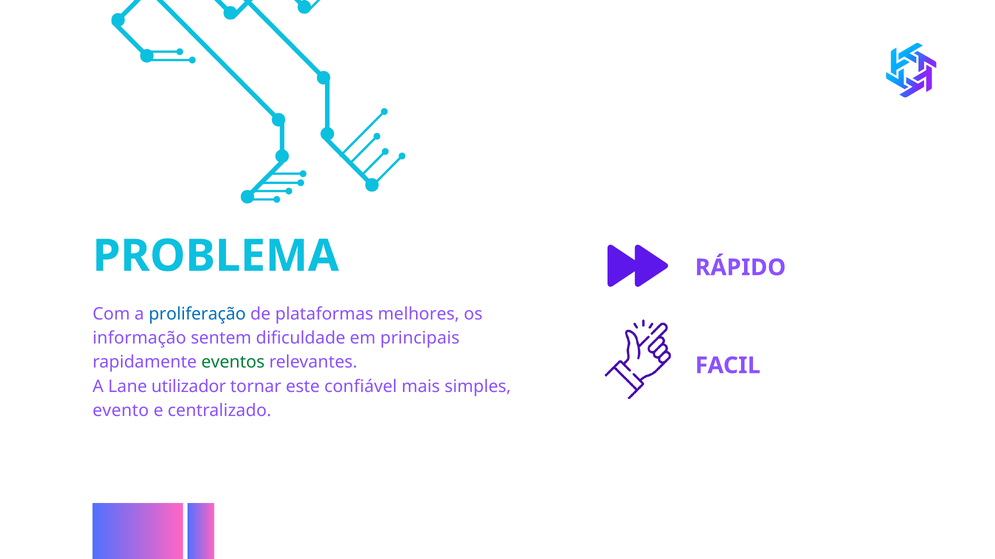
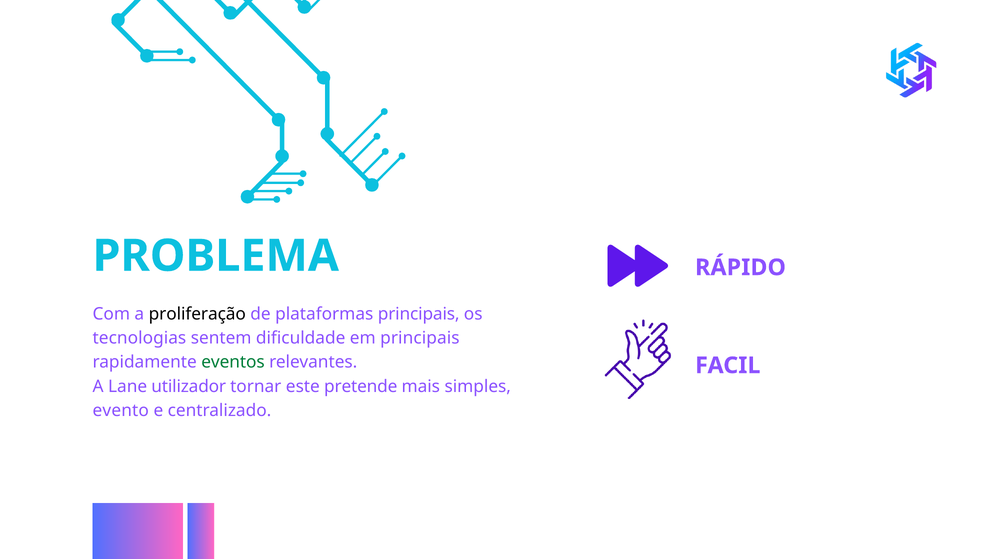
proliferação colour: blue -> black
plataformas melhores: melhores -> principais
informação: informação -> tecnologias
confiável: confiável -> pretende
